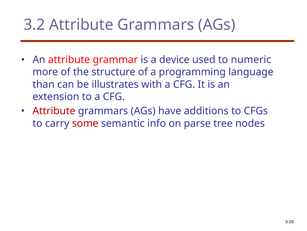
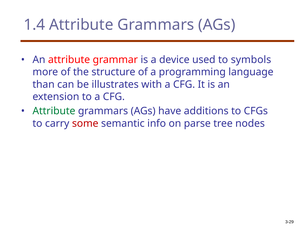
3.2: 3.2 -> 1.4
numeric: numeric -> symbols
Attribute at (54, 111) colour: red -> green
